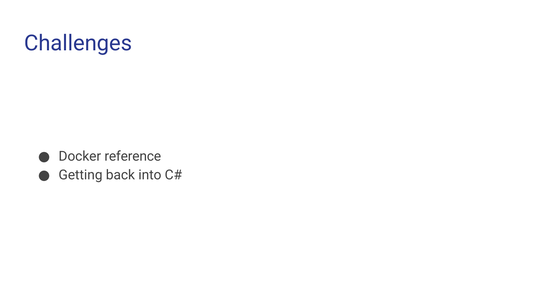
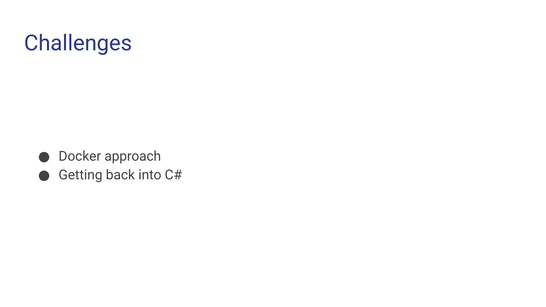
reference: reference -> approach
